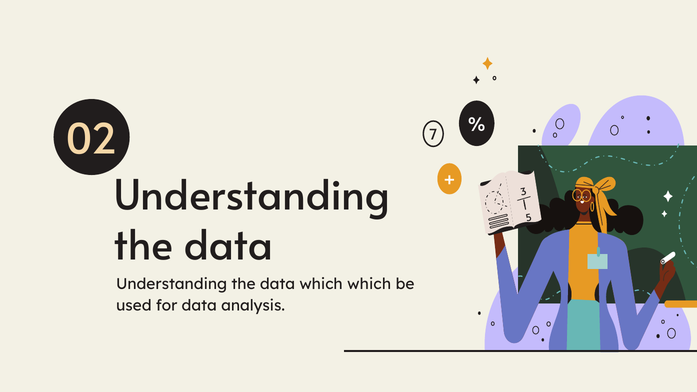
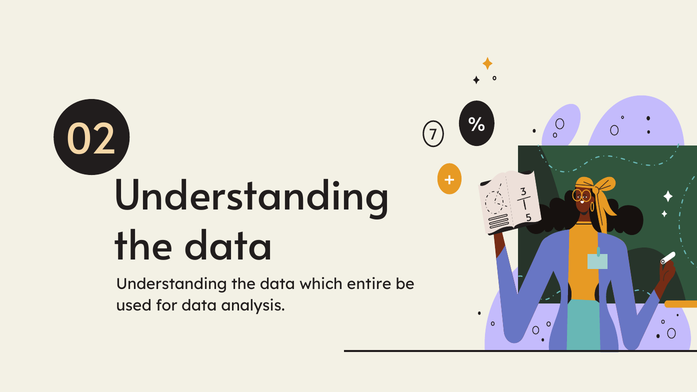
which which: which -> entire
